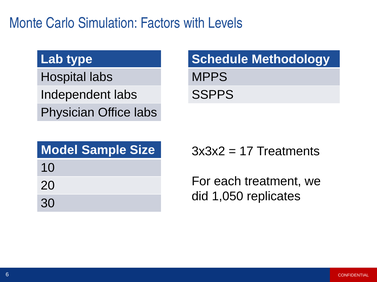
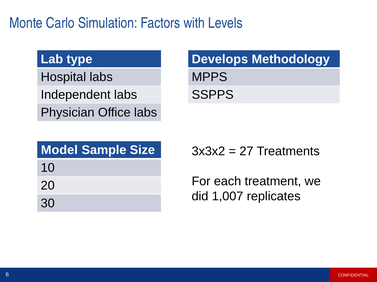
Schedule: Schedule -> Develops
17: 17 -> 27
1,050: 1,050 -> 1,007
